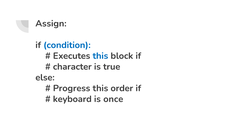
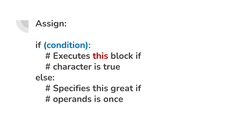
this at (100, 56) colour: blue -> red
Progress: Progress -> Specifies
order: order -> great
keyboard: keyboard -> operands
